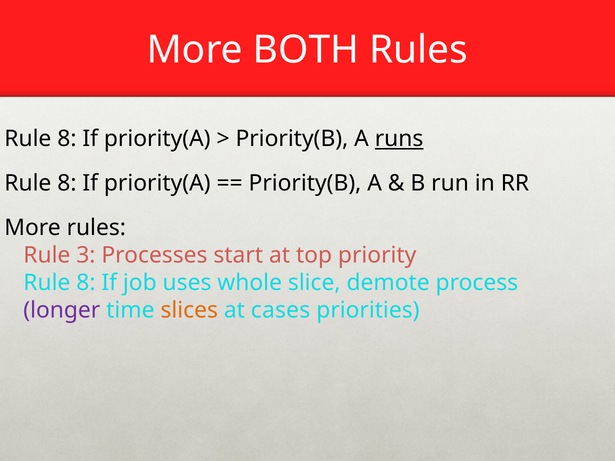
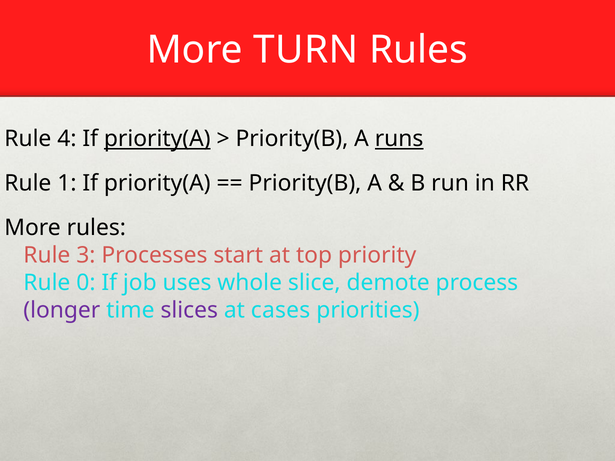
BOTH: BOTH -> TURN
8 at (67, 139): 8 -> 4
priority(A at (157, 139) underline: none -> present
8 at (67, 183): 8 -> 1
8 at (86, 283): 8 -> 0
slices colour: orange -> purple
